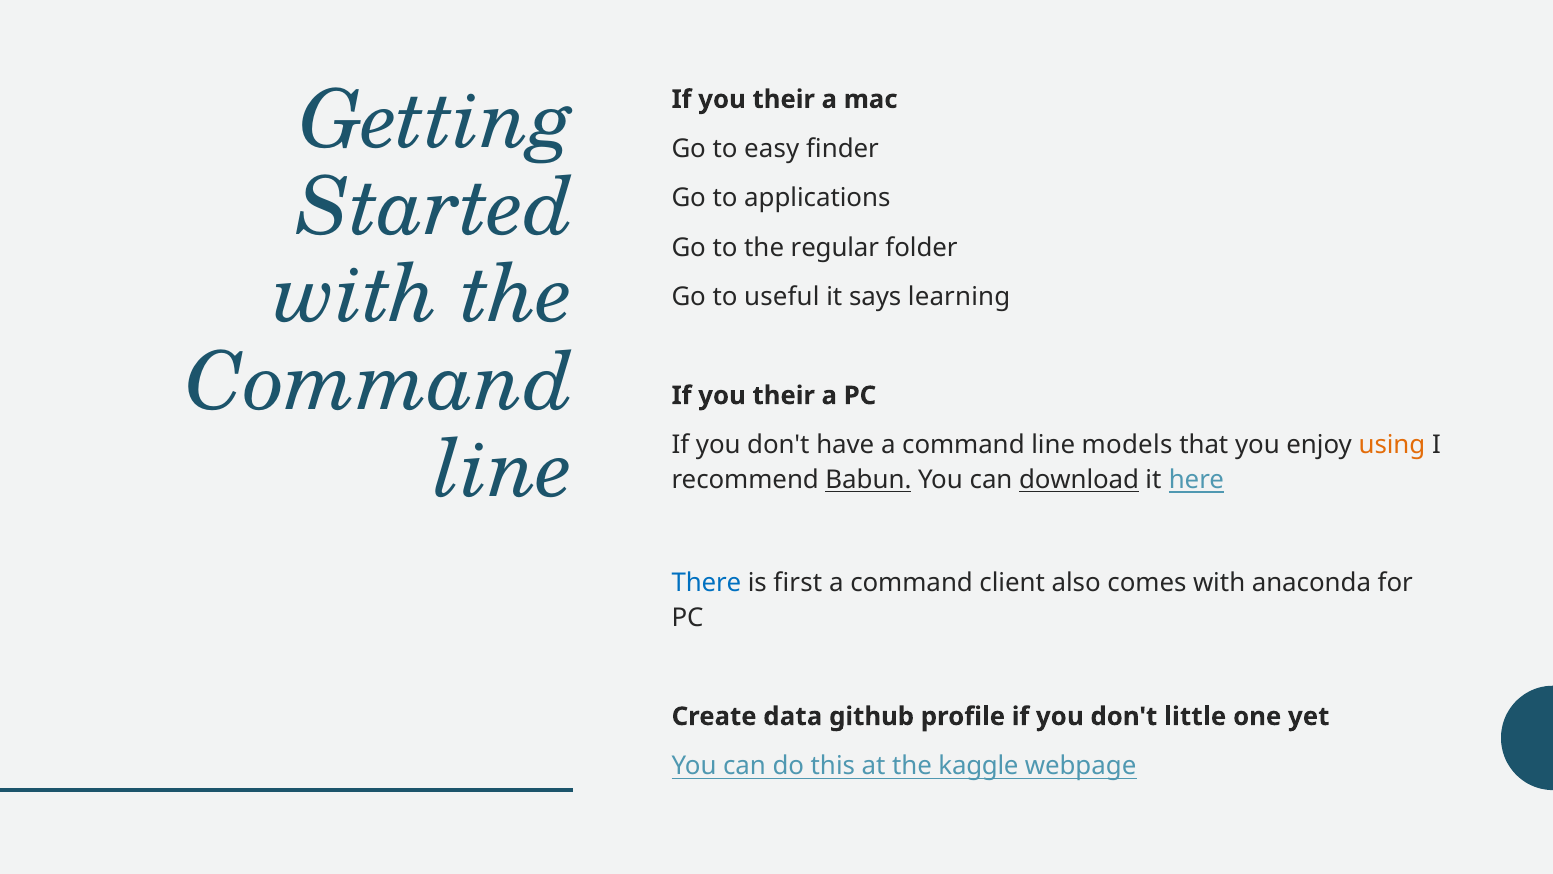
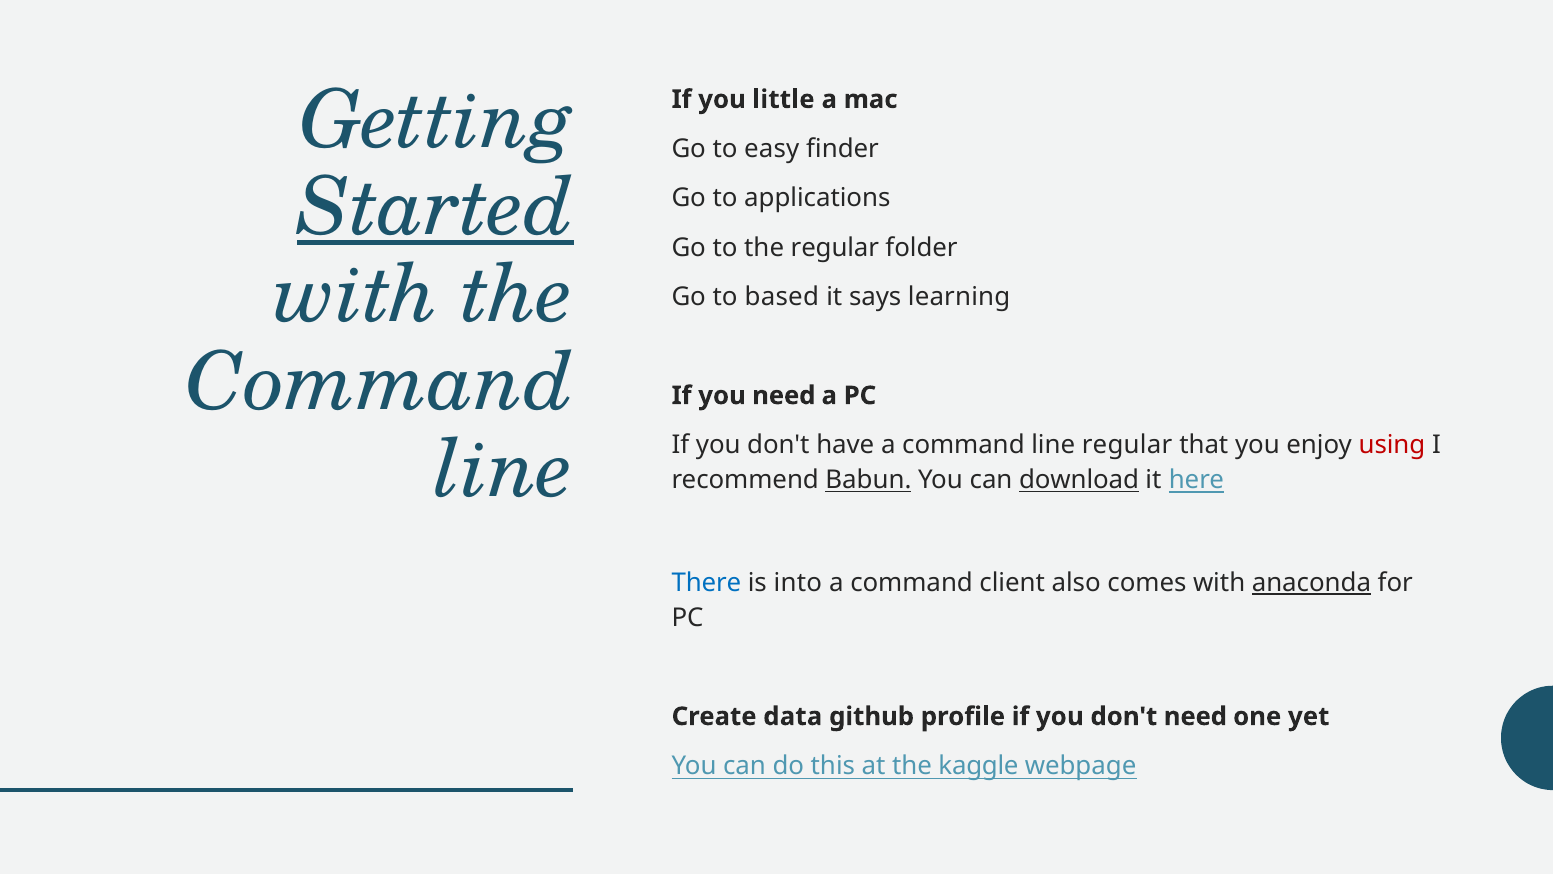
their at (784, 99): their -> little
Started underline: none -> present
useful: useful -> based
their at (784, 395): their -> need
line models: models -> regular
using colour: orange -> red
first: first -> into
anaconda underline: none -> present
don't little: little -> need
